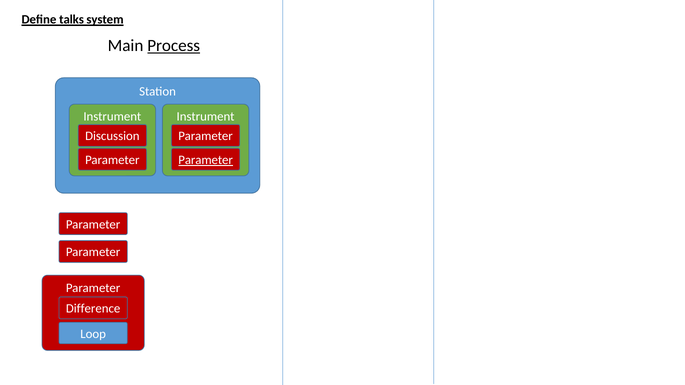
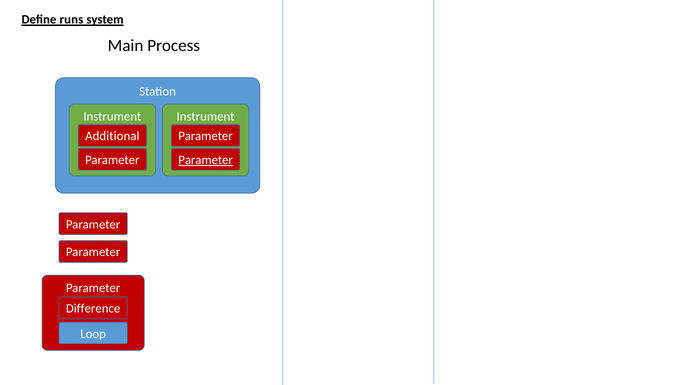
talks: talks -> runs
Process underline: present -> none
Discussion: Discussion -> Additional
